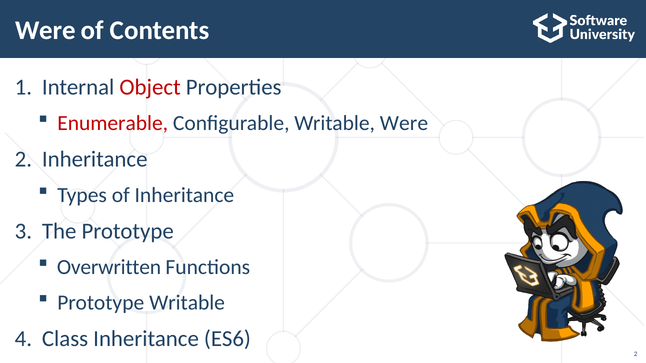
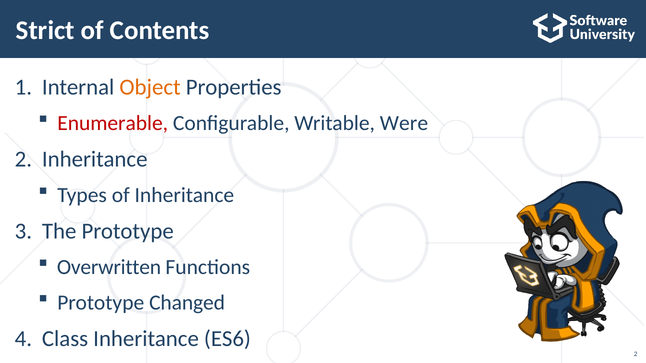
Were at (45, 31): Were -> Strict
Object colour: red -> orange
Prototype Writable: Writable -> Changed
